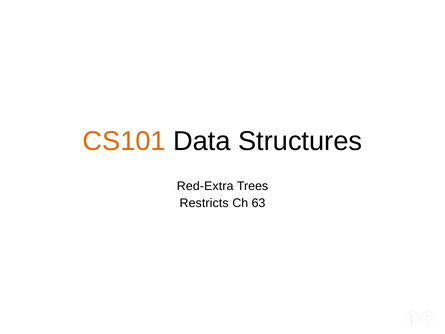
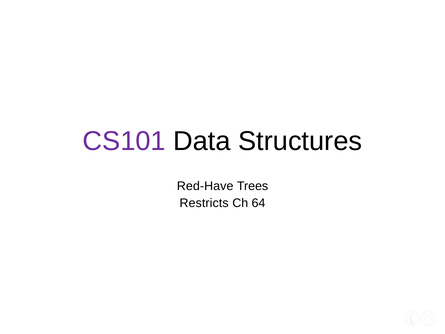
CS101 colour: orange -> purple
Red-Extra: Red-Extra -> Red-Have
63: 63 -> 64
